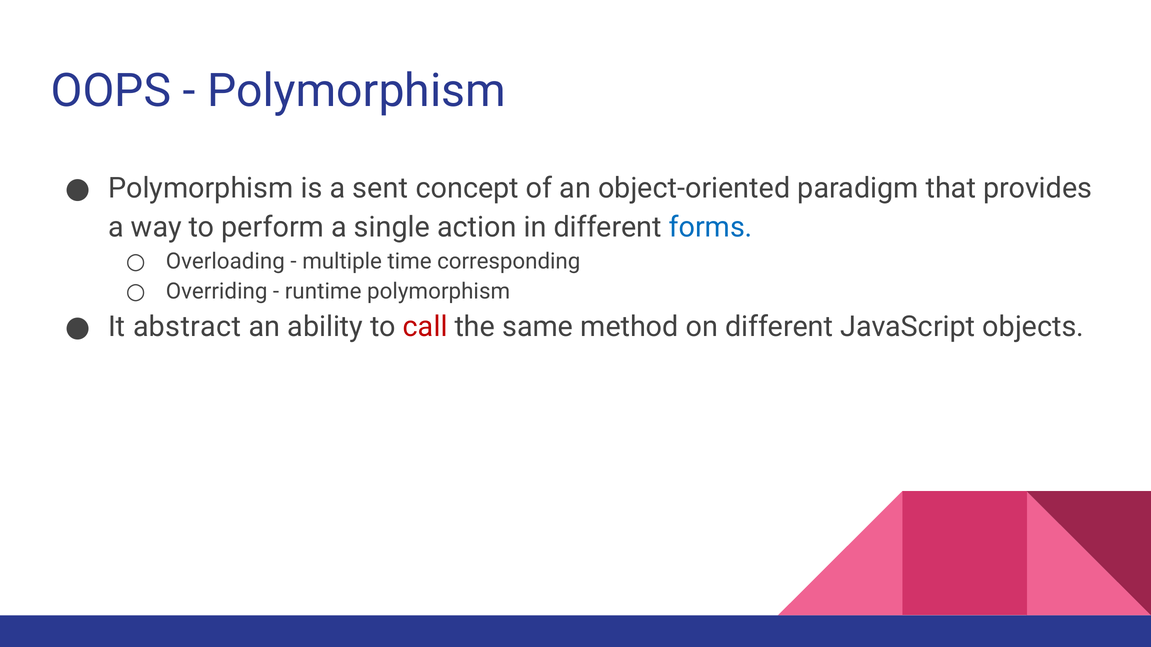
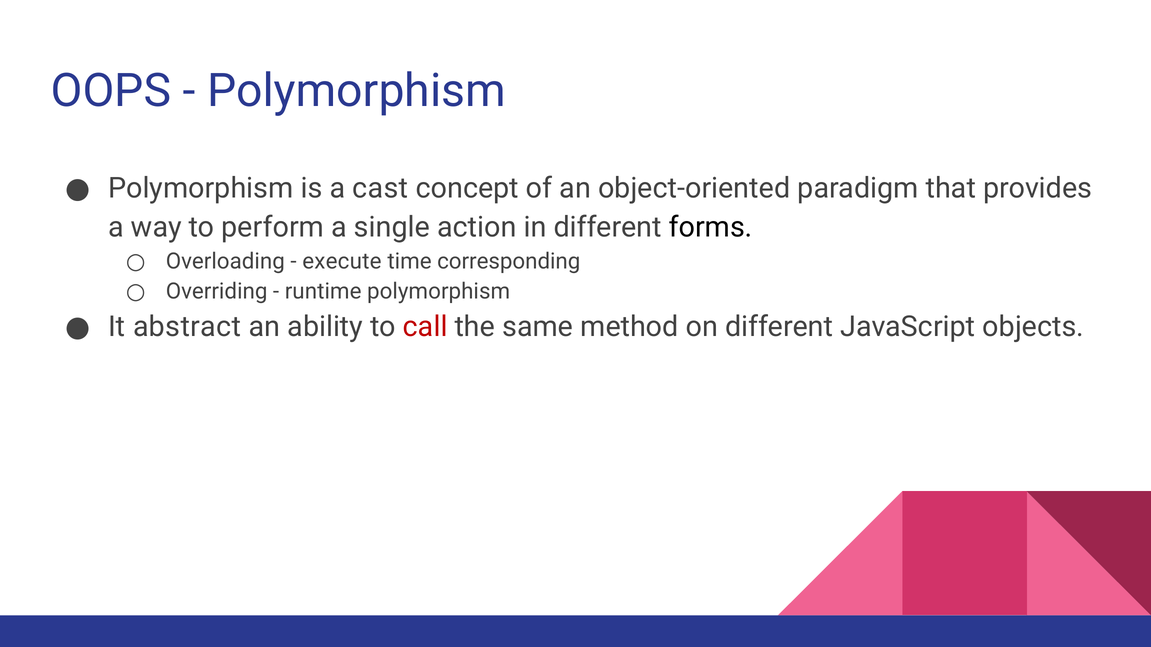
sent: sent -> cast
forms colour: blue -> black
multiple: multiple -> execute
